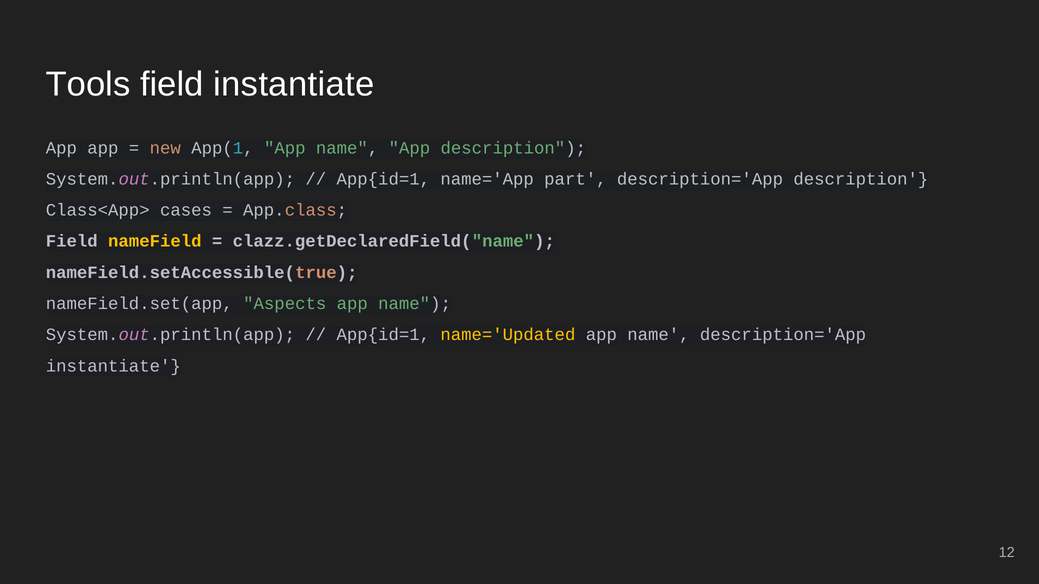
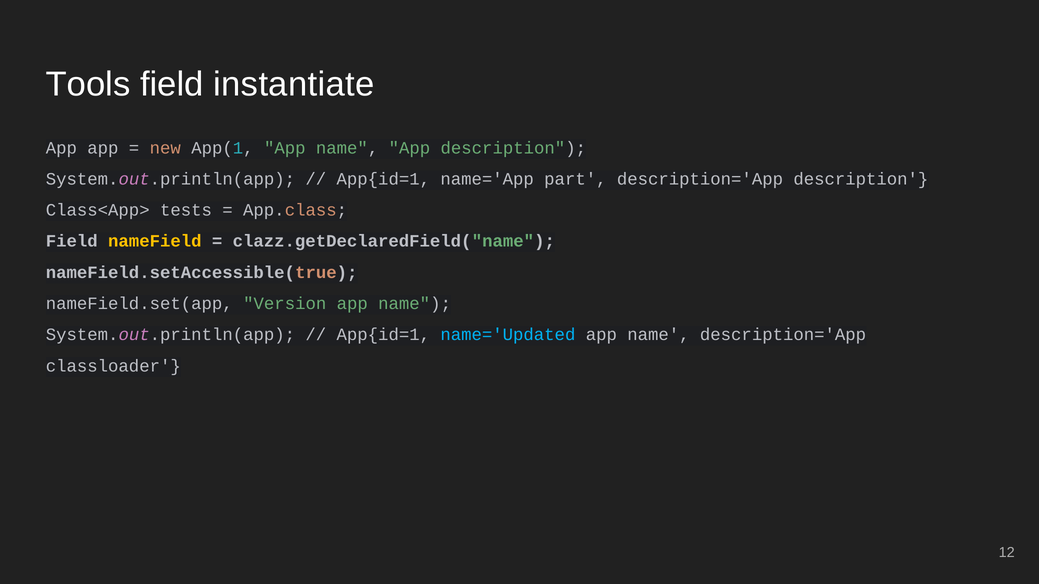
cases: cases -> tests
Aspects: Aspects -> Version
name='Updated colour: yellow -> light blue
instantiate at (113, 366): instantiate -> classloader
